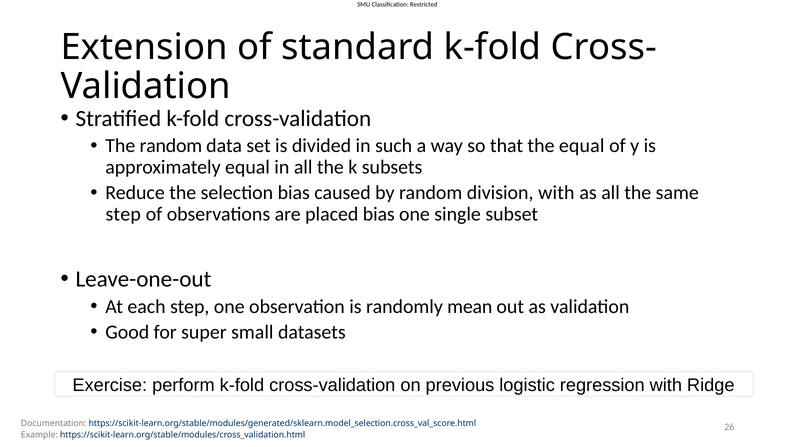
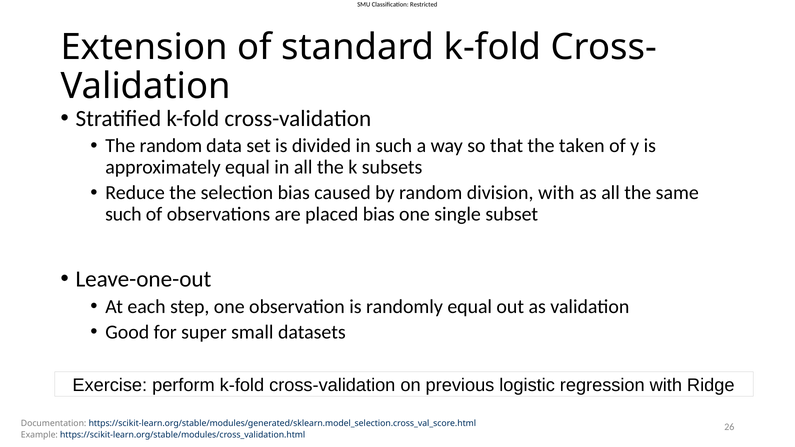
the equal: equal -> taken
step at (123, 214): step -> such
randomly mean: mean -> equal
